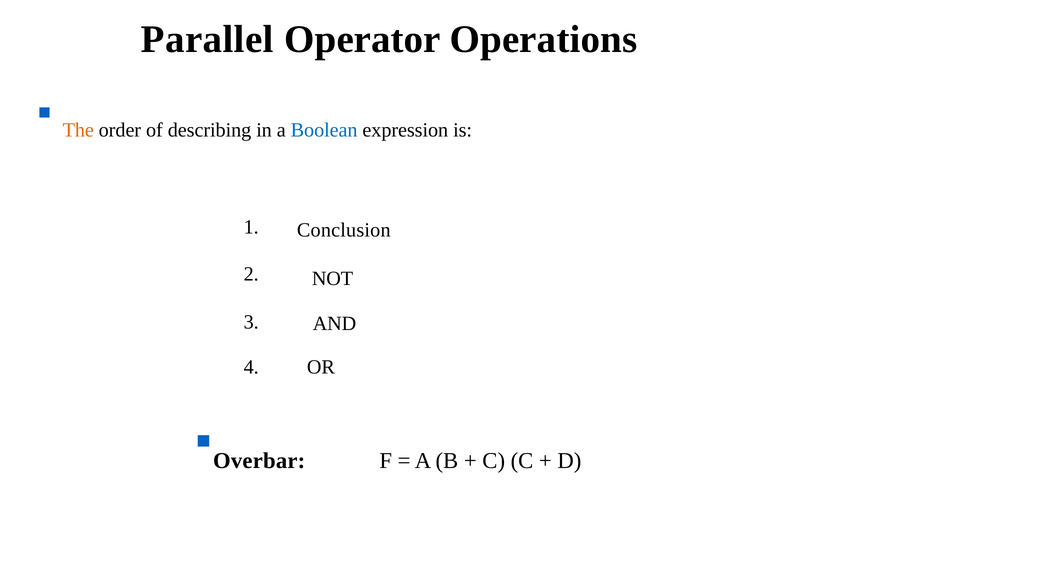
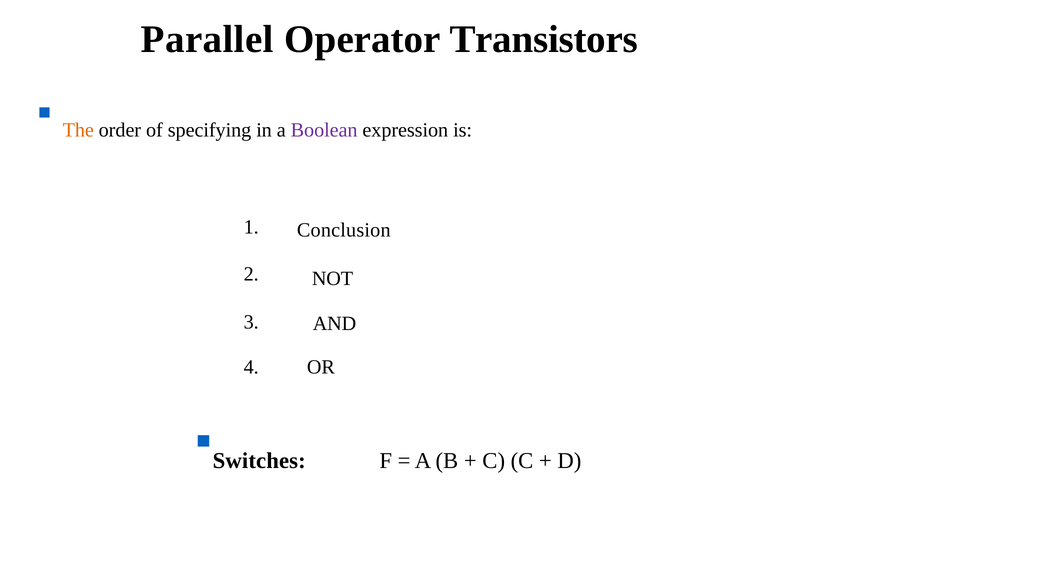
Operations: Operations -> Transistors
describing: describing -> specifying
Boolean colour: blue -> purple
Overbar: Overbar -> Switches
